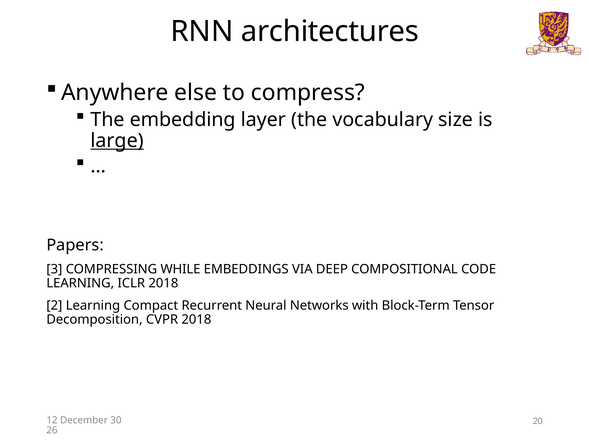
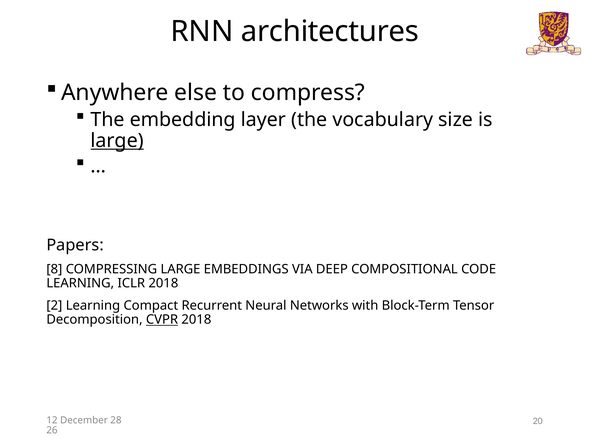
3: 3 -> 8
COMPRESSING WHILE: WHILE -> LARGE
CVPR underline: none -> present
30: 30 -> 28
